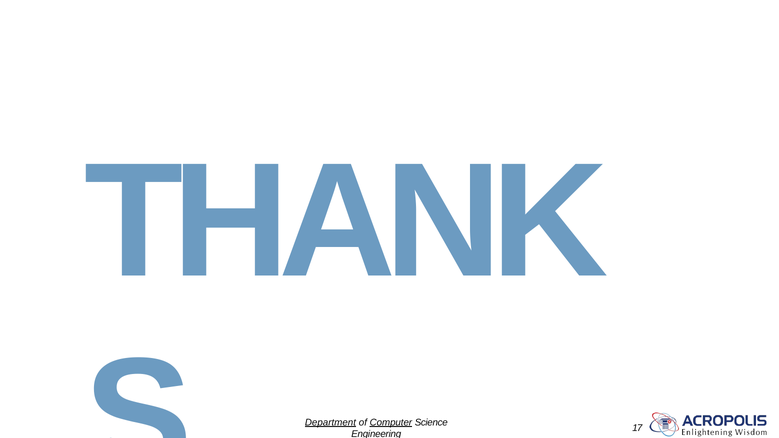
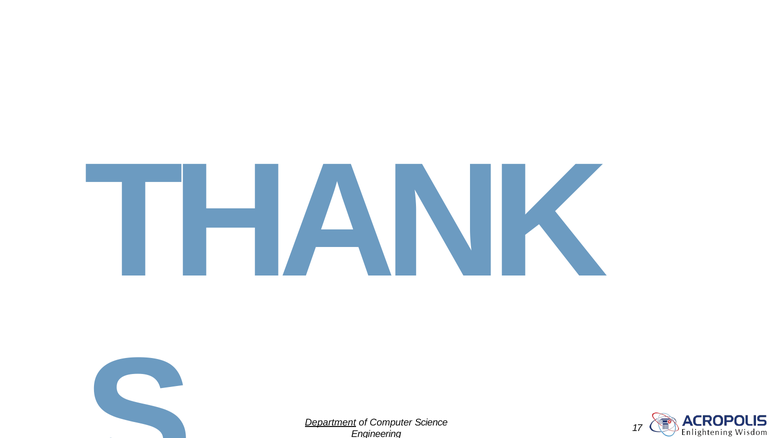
Computer underline: present -> none
